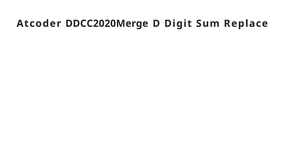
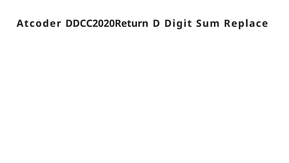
DDCC2020Merge: DDCC2020Merge -> DDCC2020Return
